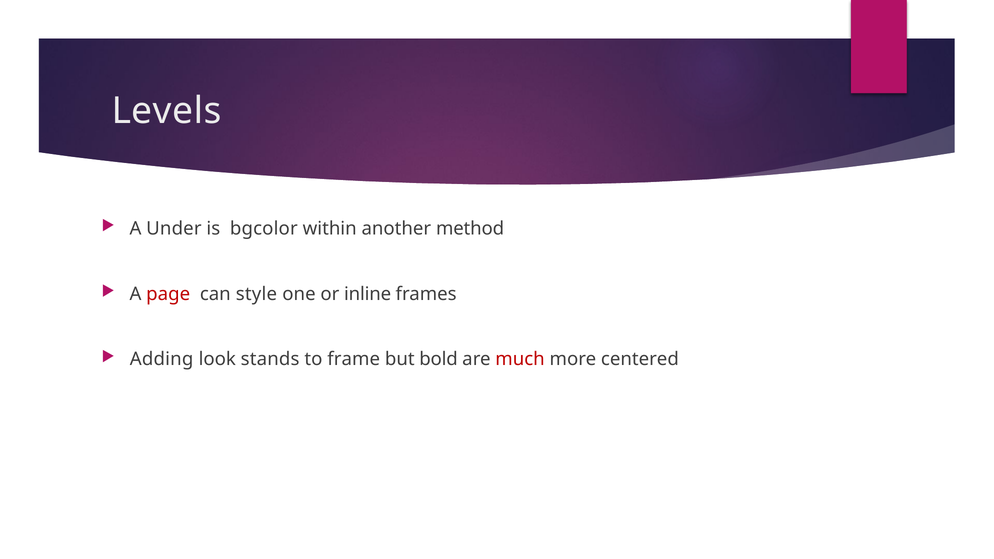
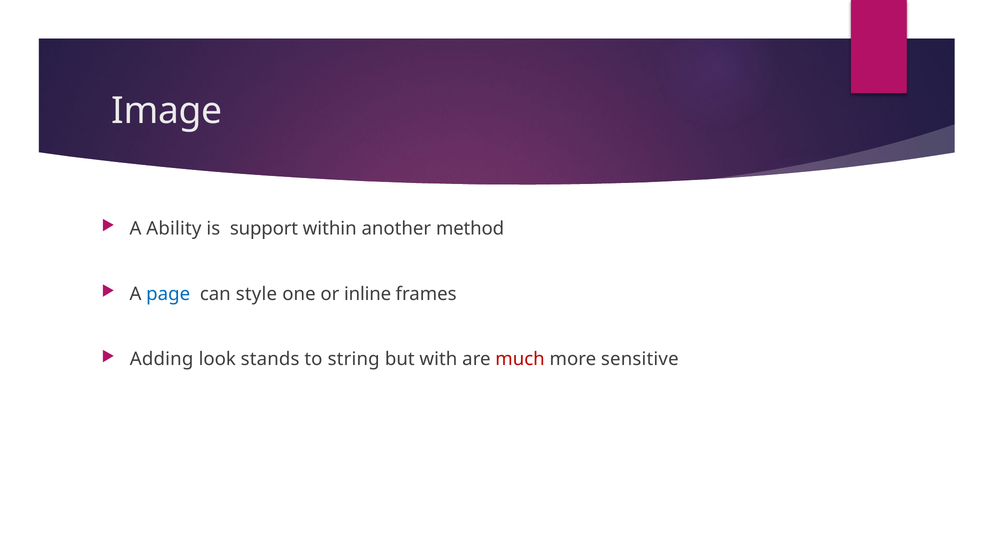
Levels: Levels -> Image
Under: Under -> Ability
bgcolor: bgcolor -> support
page colour: red -> blue
frame: frame -> string
bold: bold -> with
centered: centered -> sensitive
